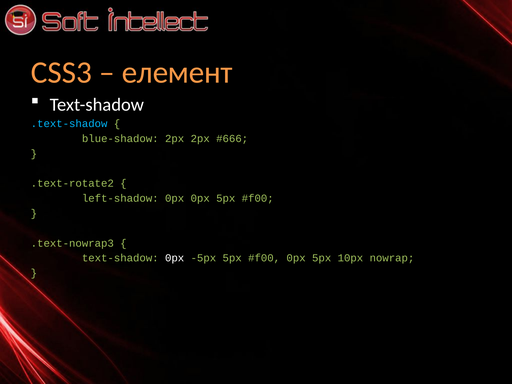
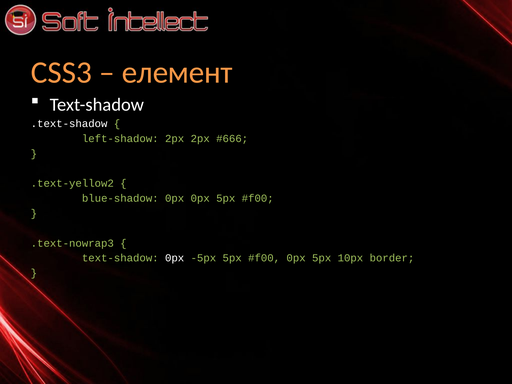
.text-shadow colour: light blue -> white
blue-shadow: blue-shadow -> left-shadow
.text-rotate2: .text-rotate2 -> .text-yellow2
left-shadow: left-shadow -> blue-shadow
nowrap: nowrap -> border
